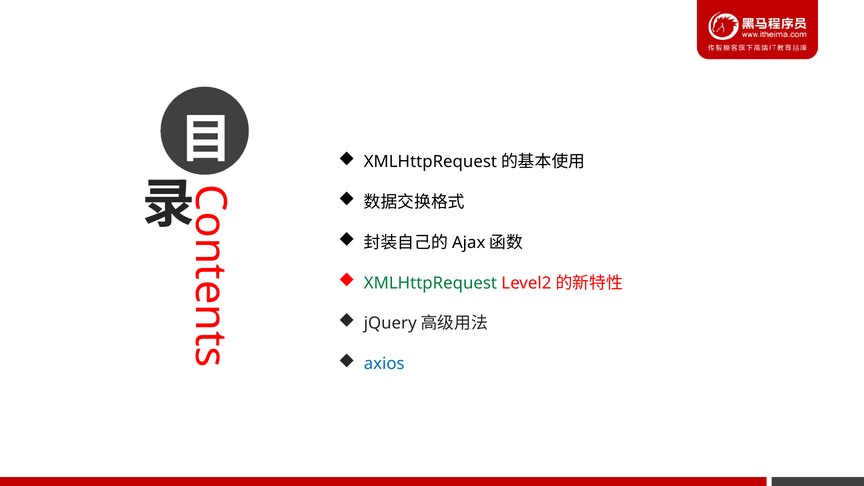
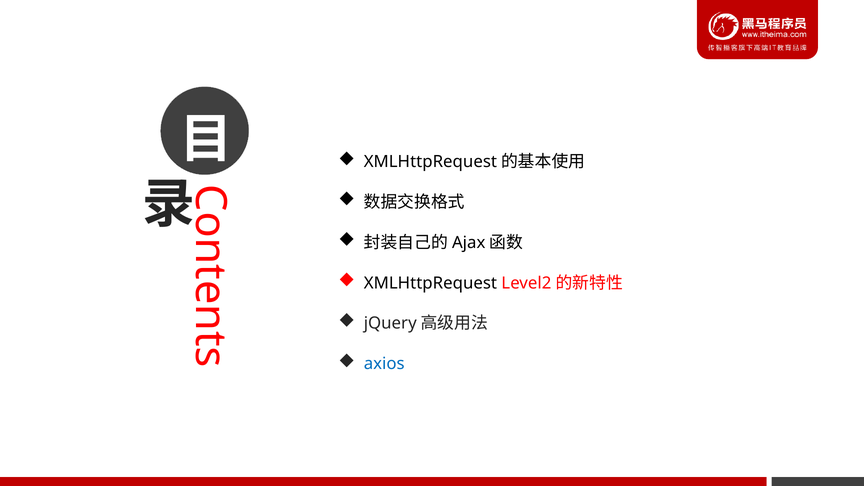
XMLHttpRequest colour: green -> black
